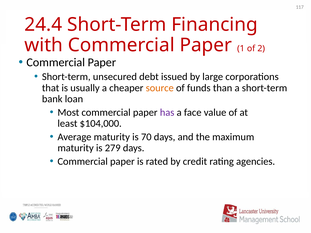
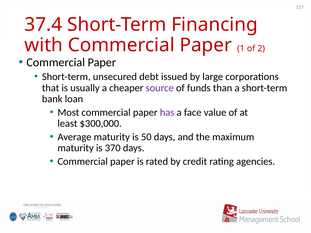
24.4: 24.4 -> 37.4
source colour: orange -> purple
$104,000: $104,000 -> $300,000
70: 70 -> 50
279: 279 -> 370
